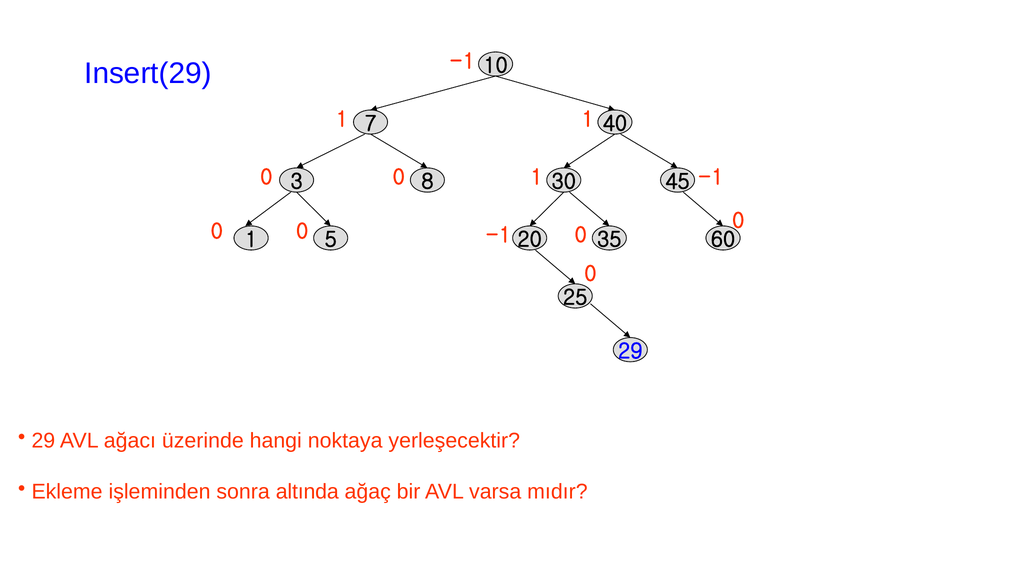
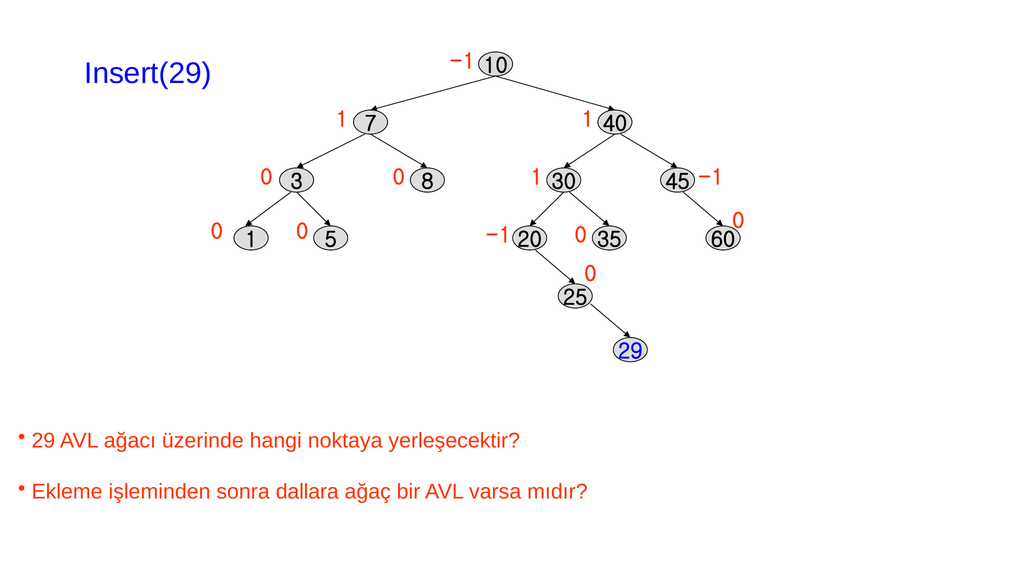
altında: altında -> dallara
